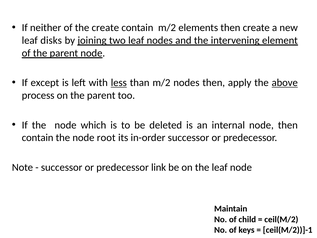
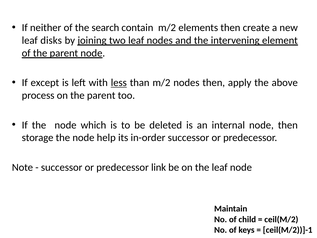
the create: create -> search
above underline: present -> none
contain at (38, 138): contain -> storage
root: root -> help
